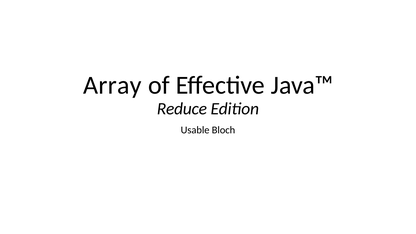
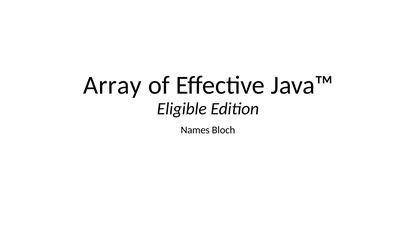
Reduce: Reduce -> Eligible
Usable: Usable -> Names
